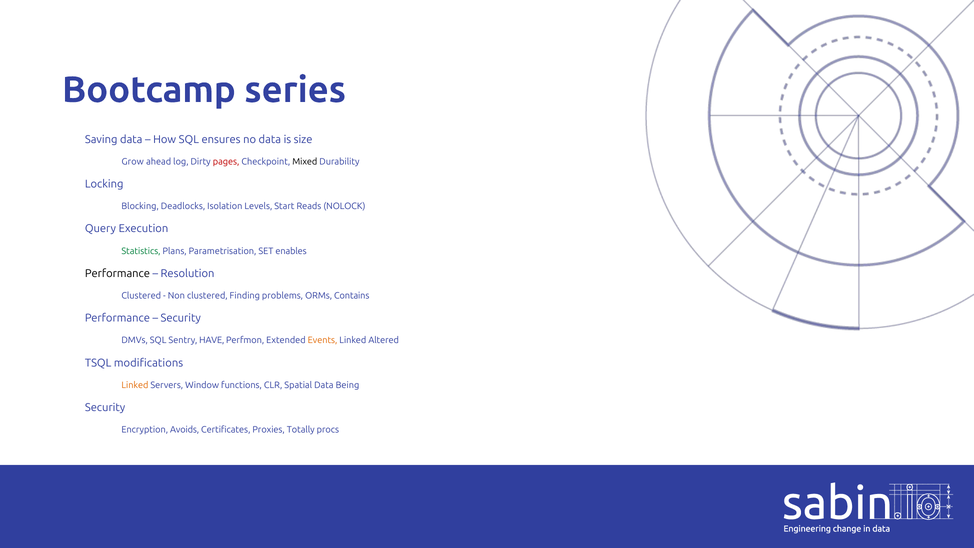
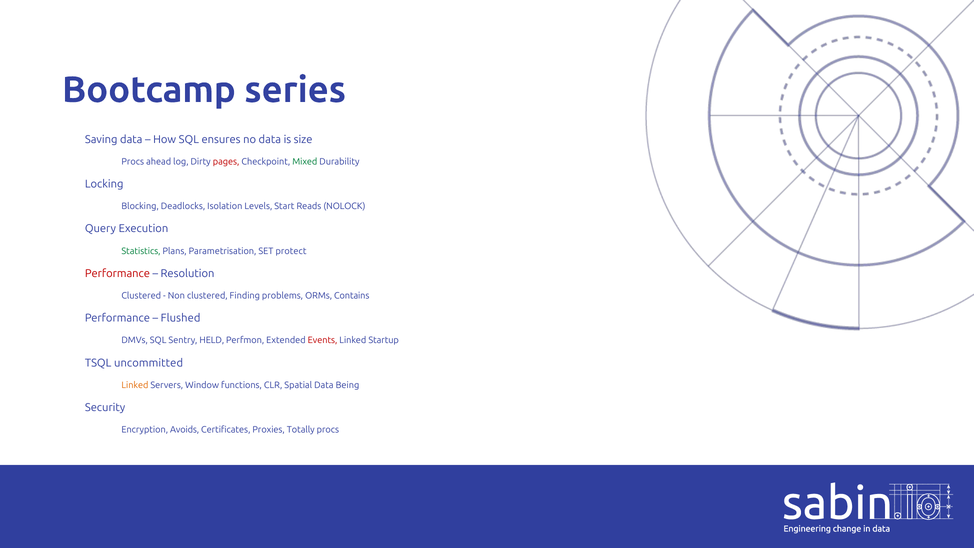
Grow at (133, 162): Grow -> Procs
Mixed colour: black -> green
enables: enables -> protect
Performance at (117, 273) colour: black -> red
Security at (181, 318): Security -> Flushed
HAVE: HAVE -> HELD
Events colour: orange -> red
Altered: Altered -> Startup
modifications: modifications -> uncommitted
